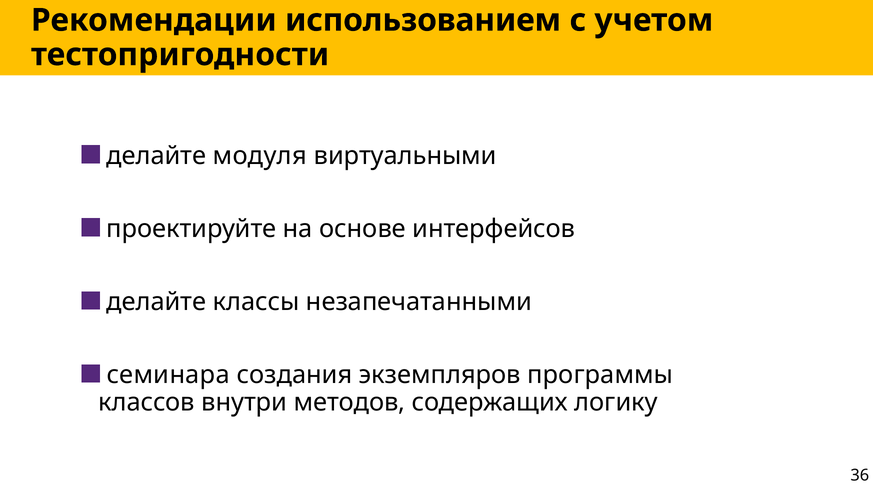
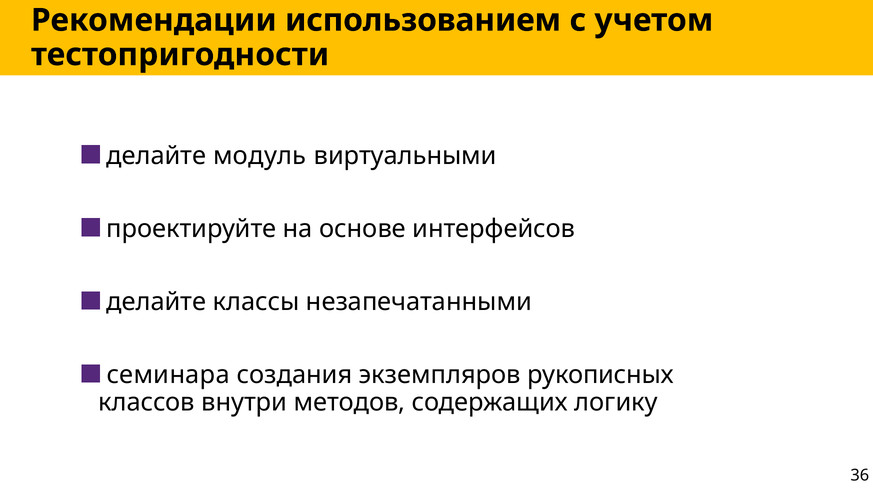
модуля: модуля -> модуль
программы: программы -> рукописных
